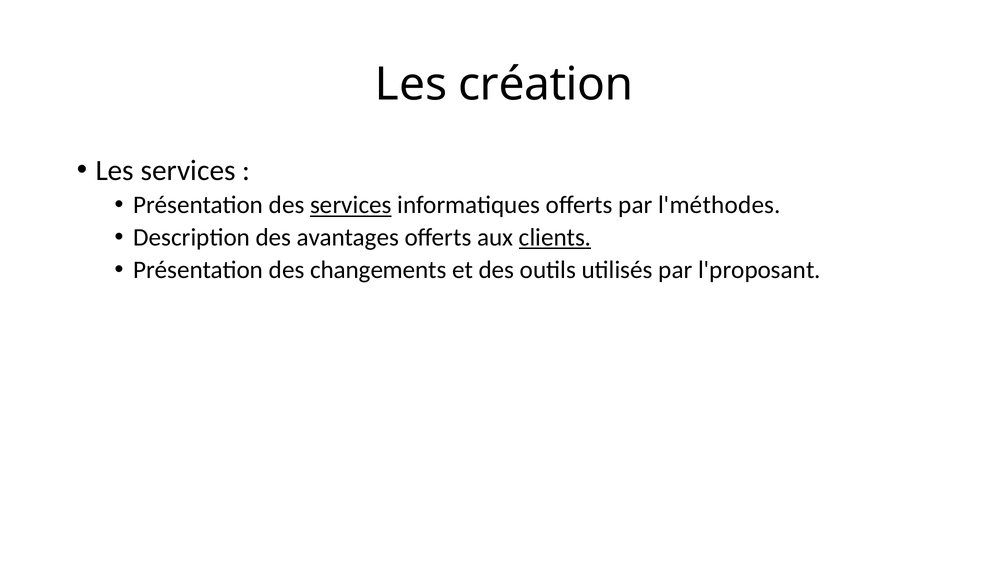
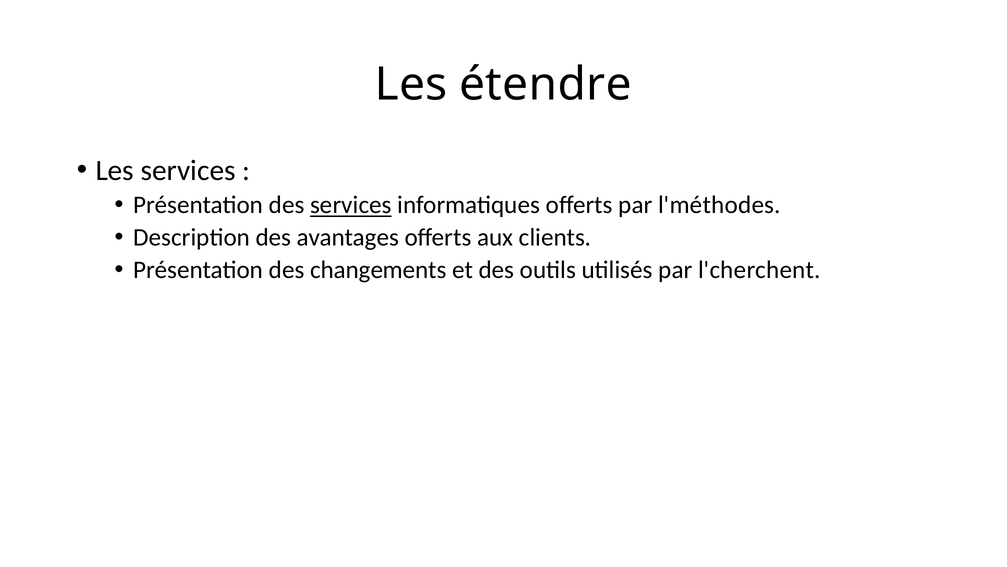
création: création -> étendre
clients underline: present -> none
l'proposant: l'proposant -> l'cherchent
